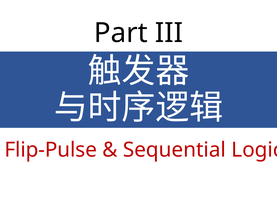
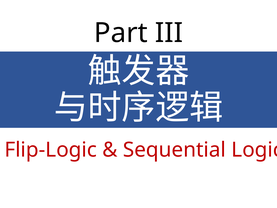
Flip-Pulse: Flip-Pulse -> Flip-Logic
